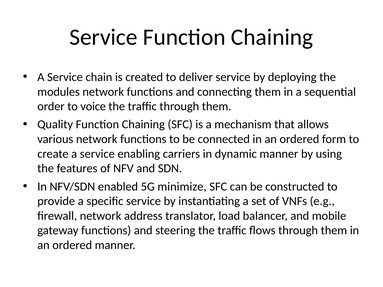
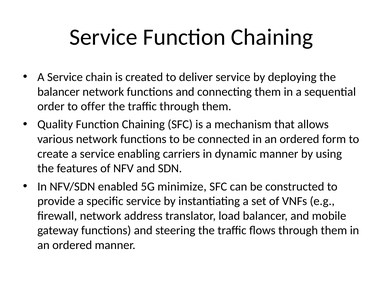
modules at (59, 92): modules -> balancer
voice: voice -> offer
